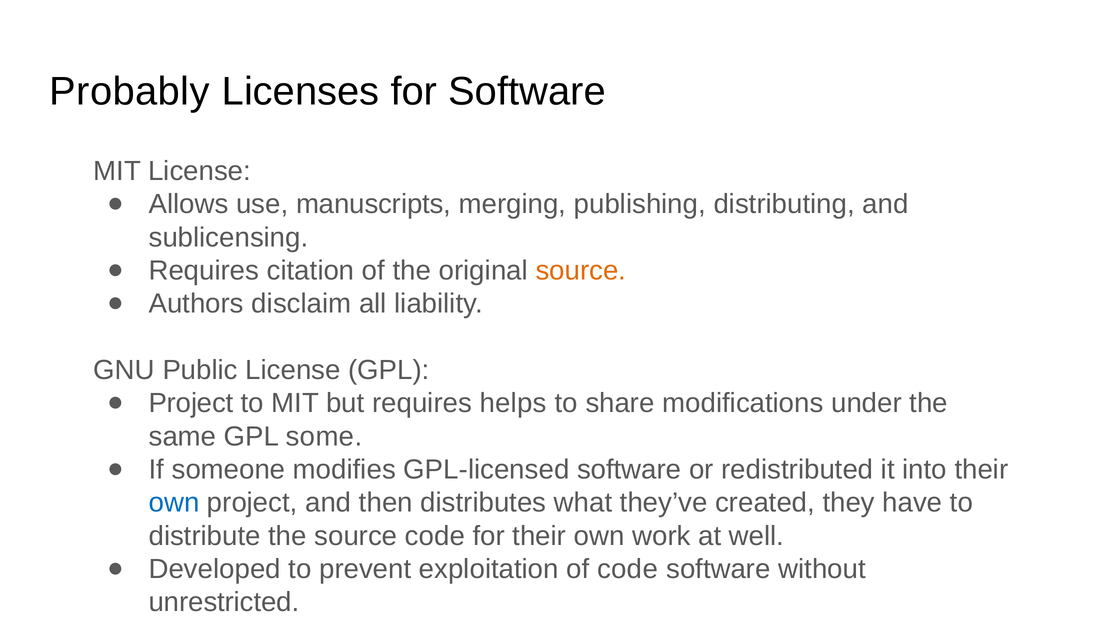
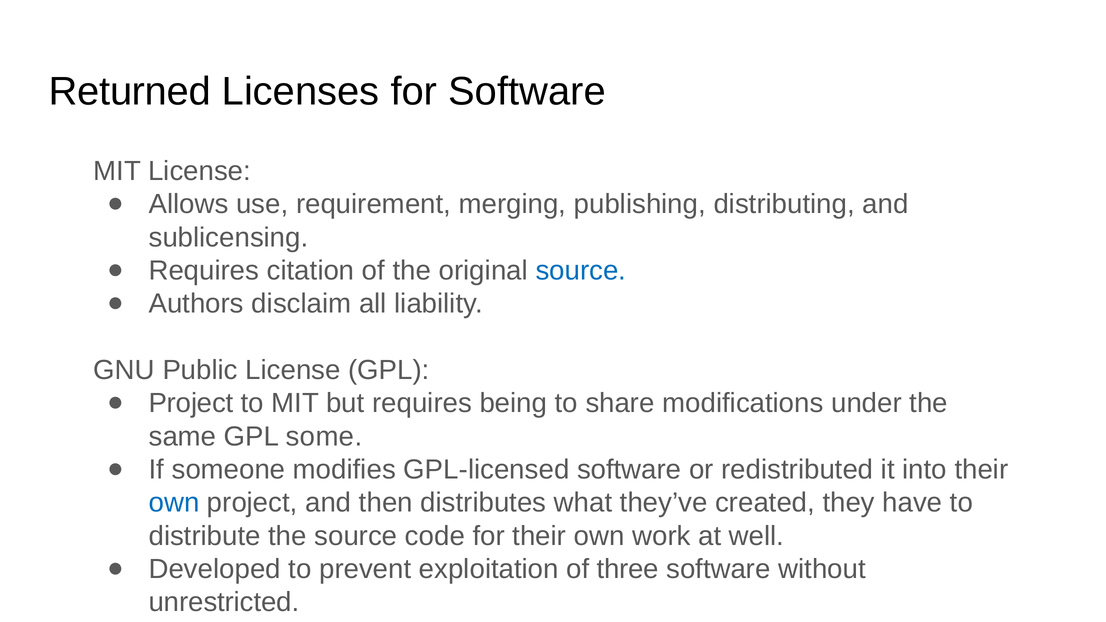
Probably: Probably -> Returned
manuscripts: manuscripts -> requirement
source at (581, 271) colour: orange -> blue
helps: helps -> being
of code: code -> three
